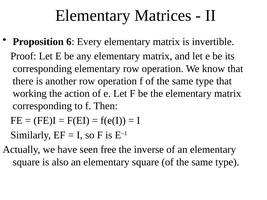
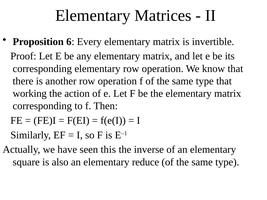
free: free -> this
also an elementary square: square -> reduce
